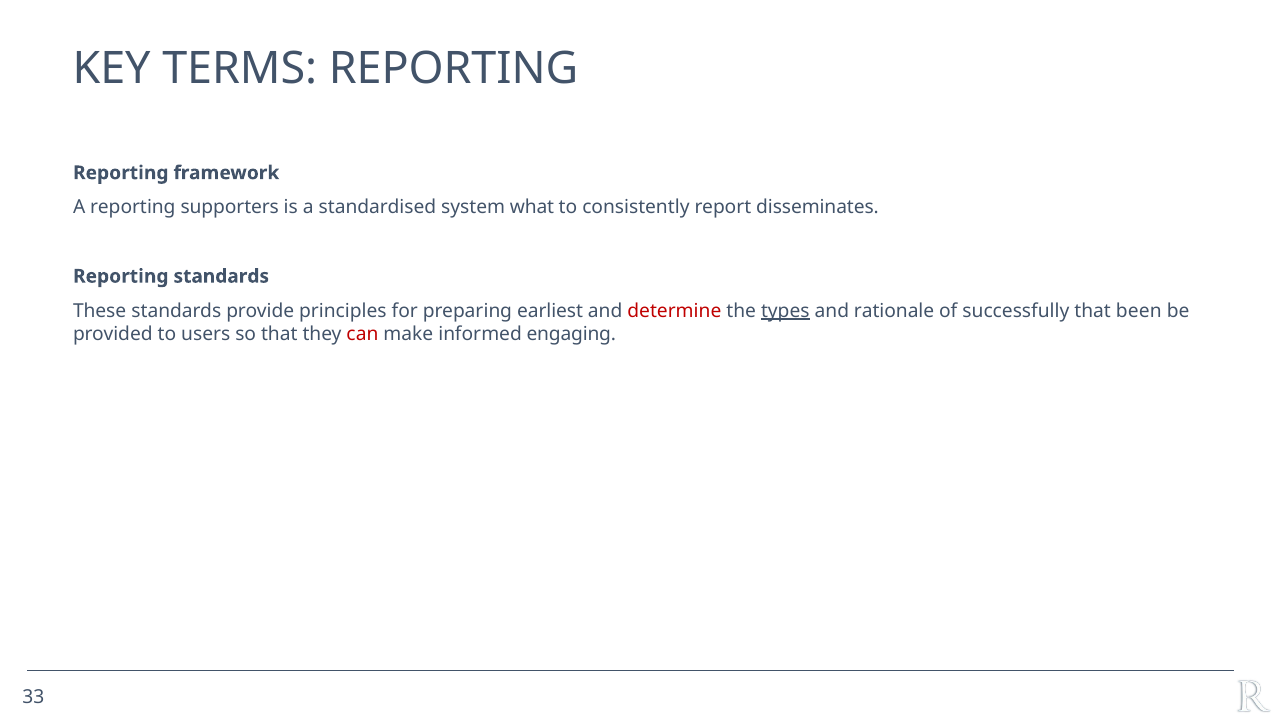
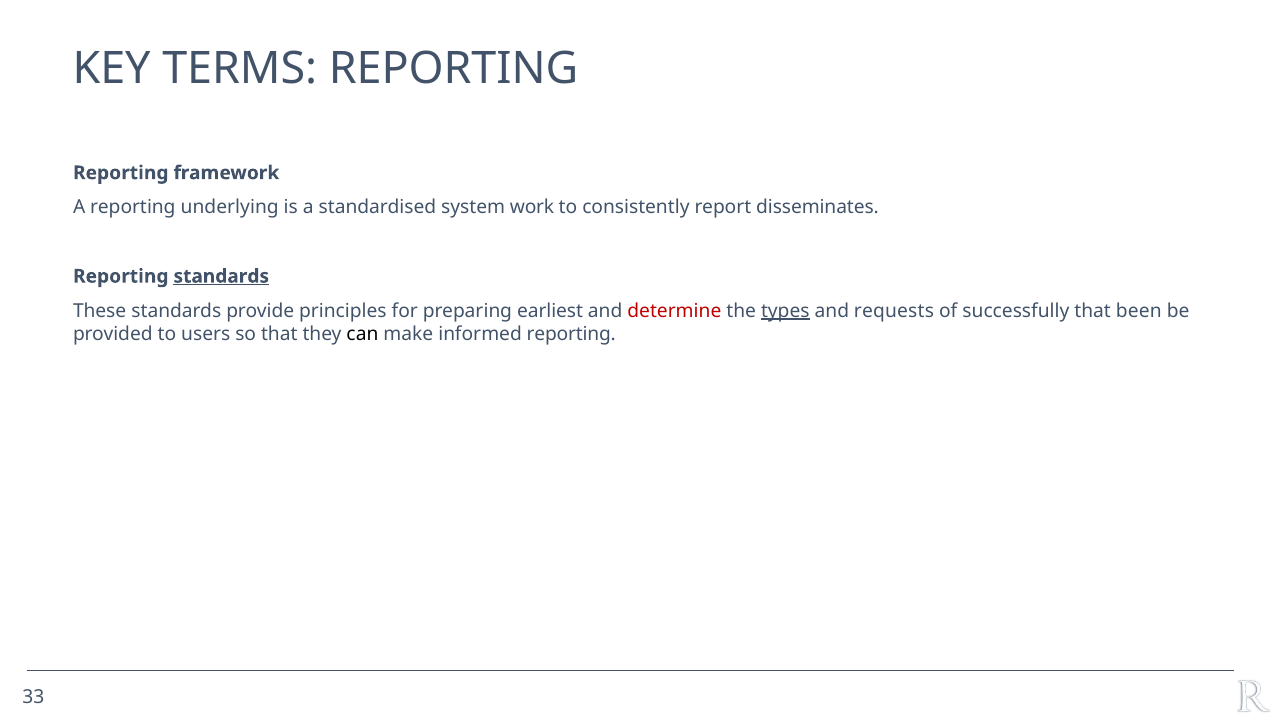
supporters: supporters -> underlying
what: what -> work
standards at (221, 276) underline: none -> present
rationale: rationale -> requests
can colour: red -> black
informed engaging: engaging -> reporting
